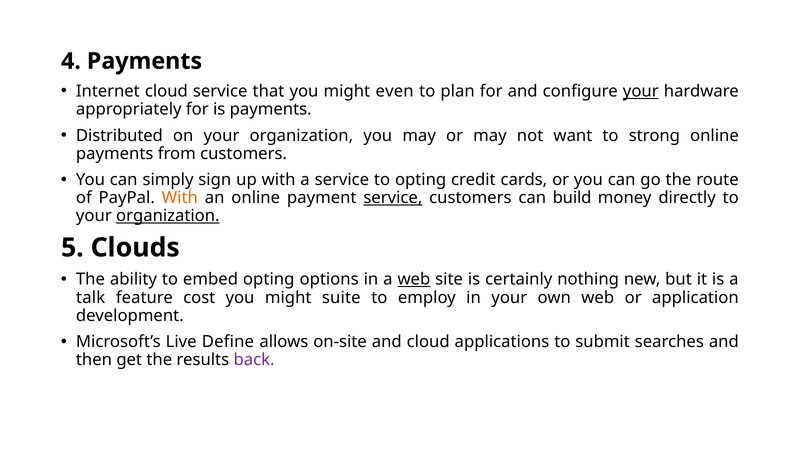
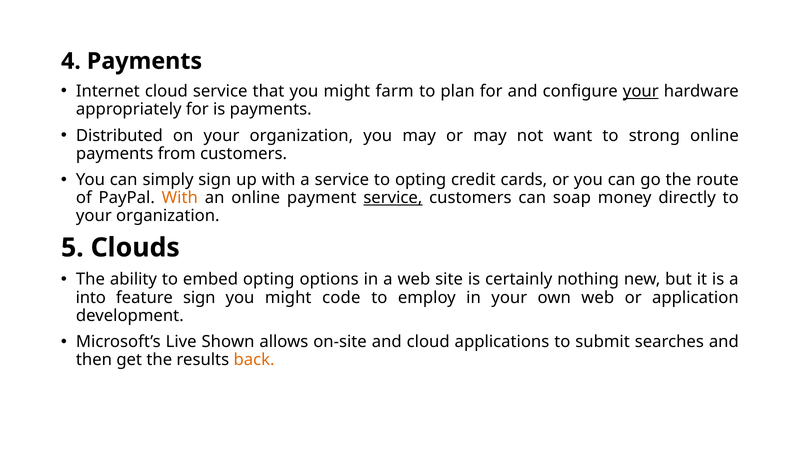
even: even -> farm
build: build -> soap
organization at (168, 216) underline: present -> none
web at (414, 279) underline: present -> none
talk: talk -> into
feature cost: cost -> sign
suite: suite -> code
Define: Define -> Shown
back colour: purple -> orange
